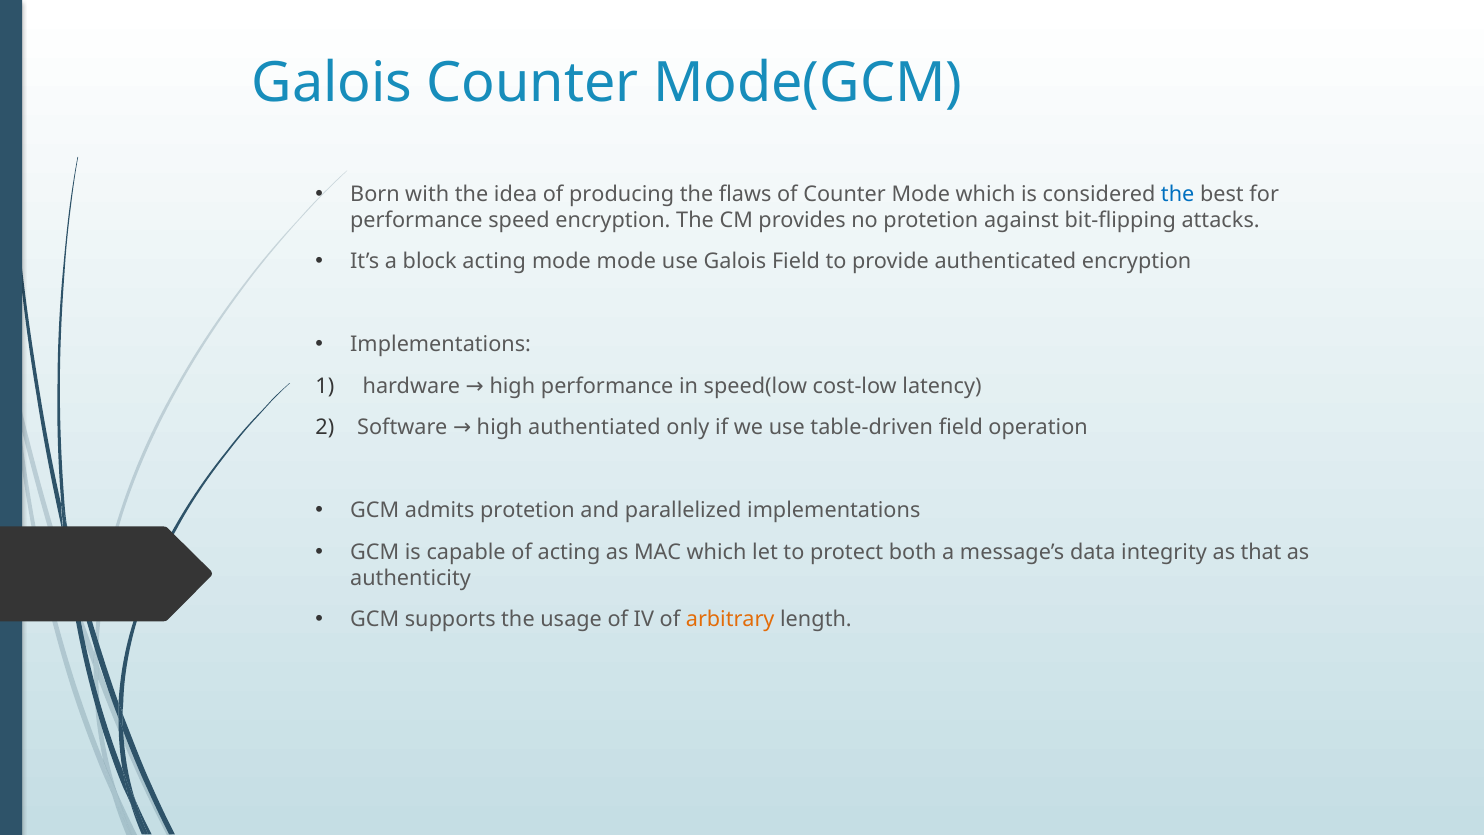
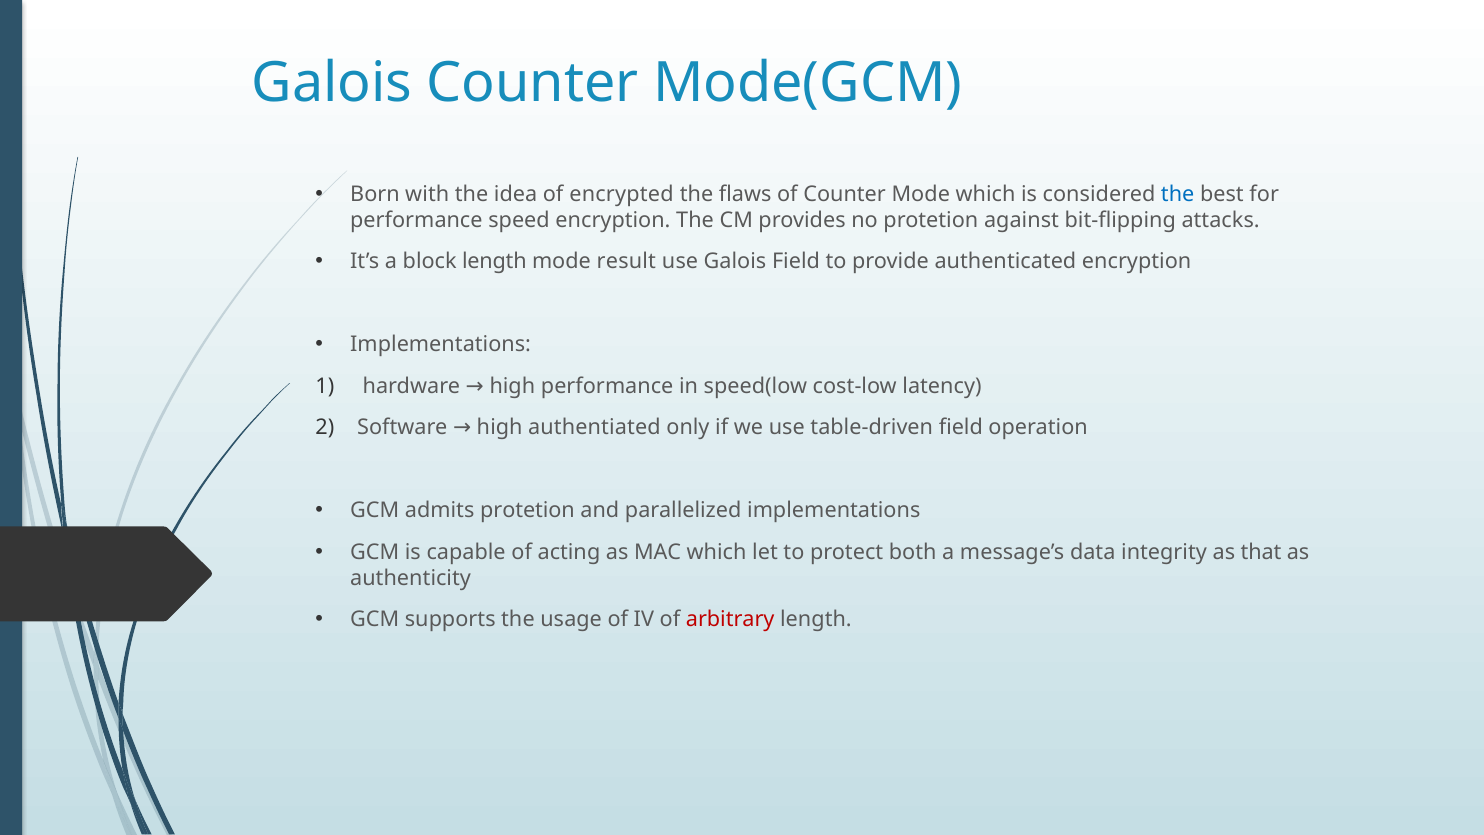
producing: producing -> encrypted
block acting: acting -> length
mode mode: mode -> result
arbitrary colour: orange -> red
